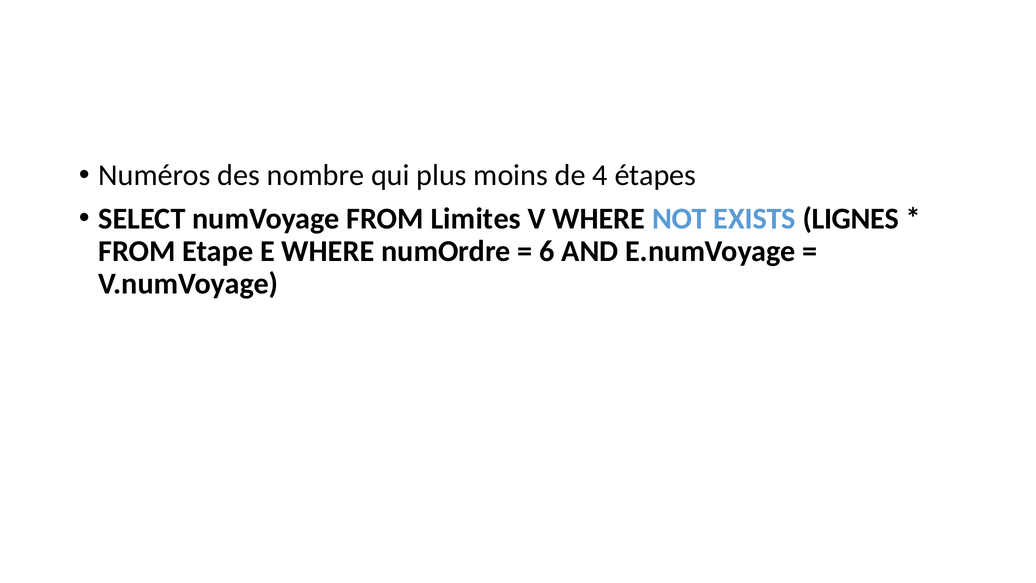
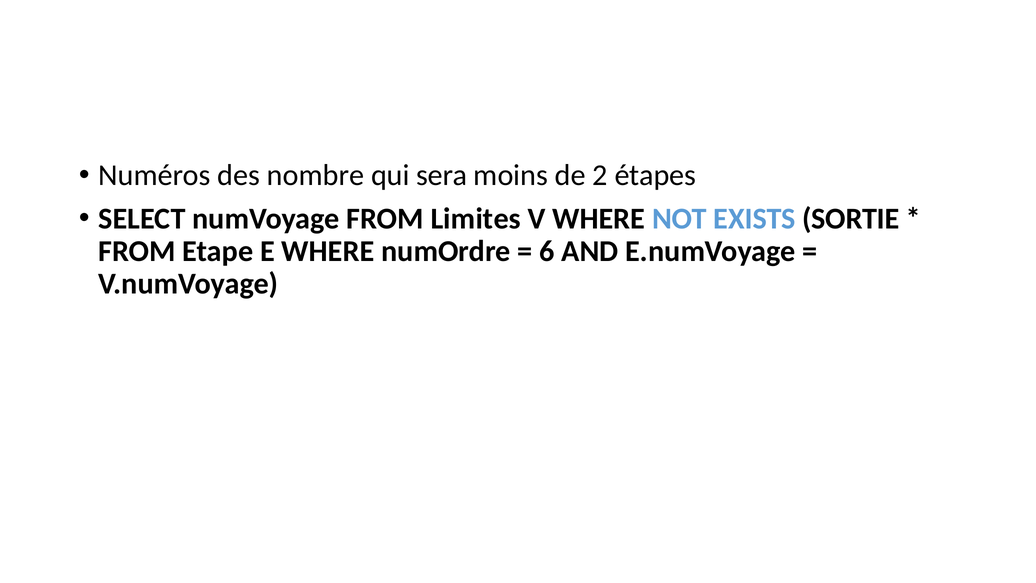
plus: plus -> sera
4: 4 -> 2
LIGNES: LIGNES -> SORTIE
